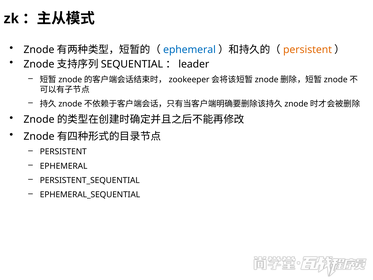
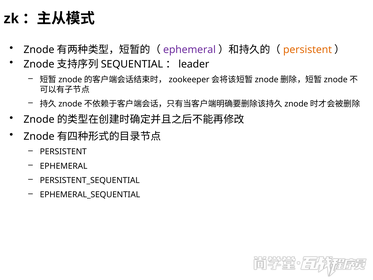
ephemeral at (189, 50) colour: blue -> purple
